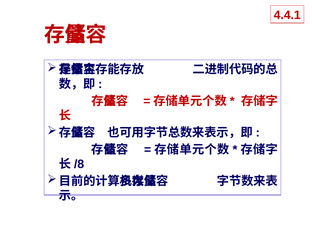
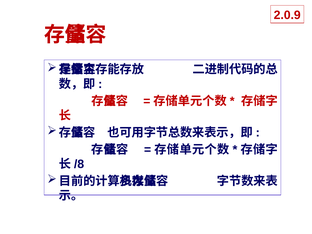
4.4.1: 4.4.1 -> 2.0.9
